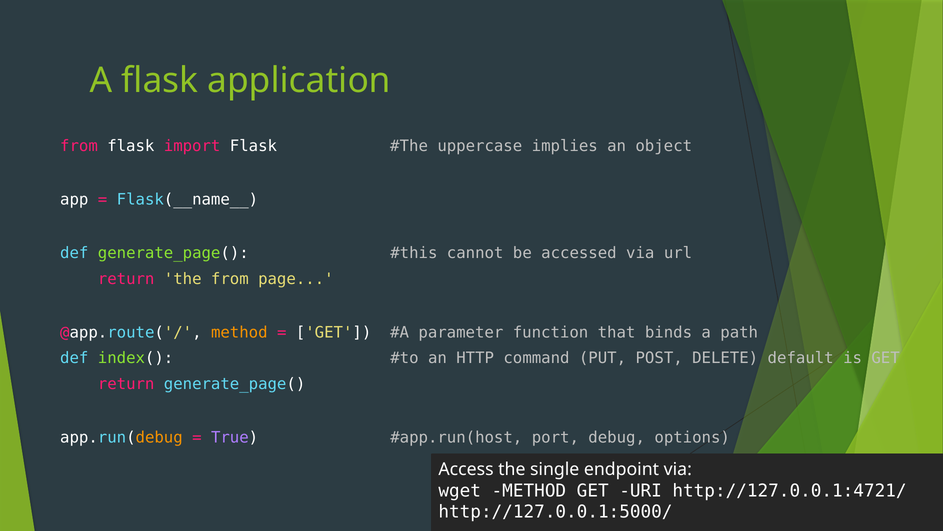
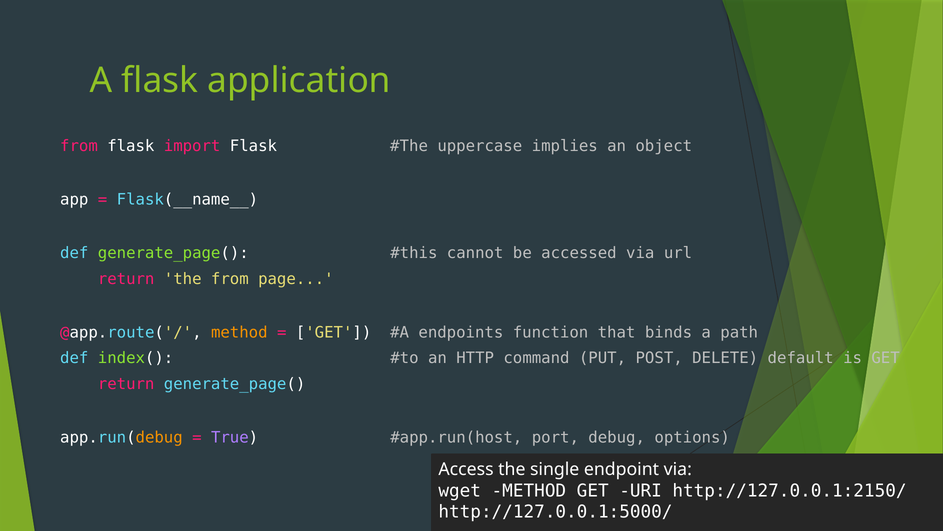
parameter: parameter -> endpoints
http://127.0.0.1:4721/: http://127.0.0.1:4721/ -> http://127.0.0.1:2150/
